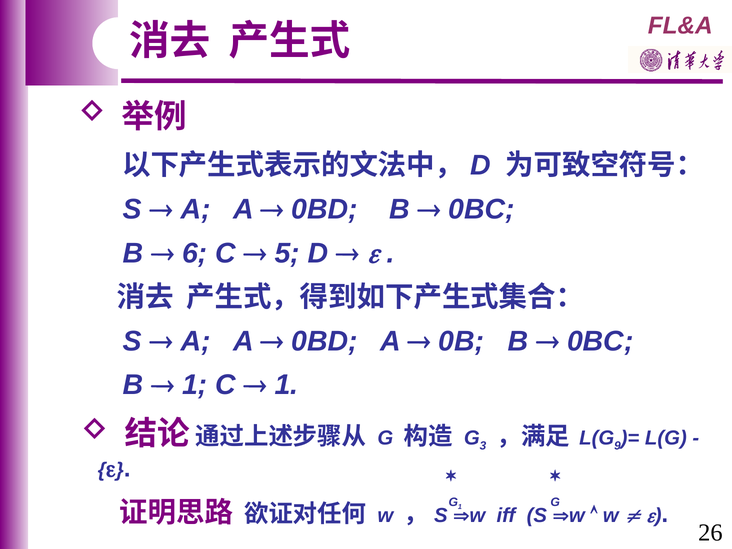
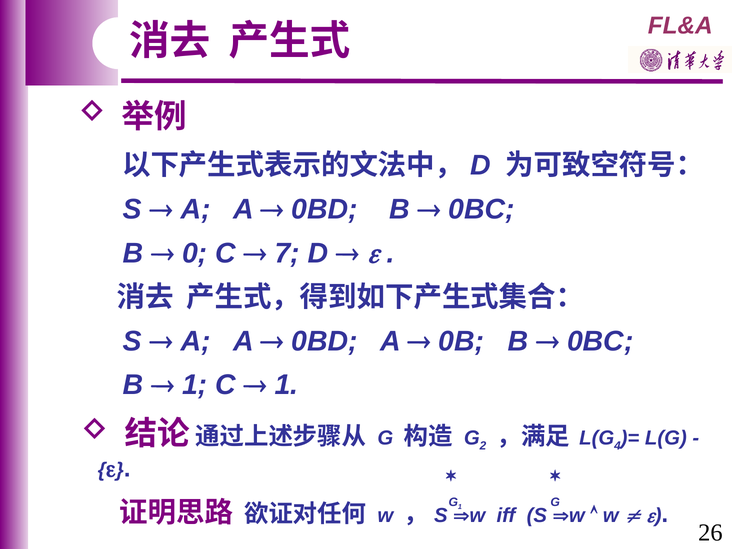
6: 6 -> 0
5: 5 -> 7
3: 3 -> 2
9: 9 -> 4
